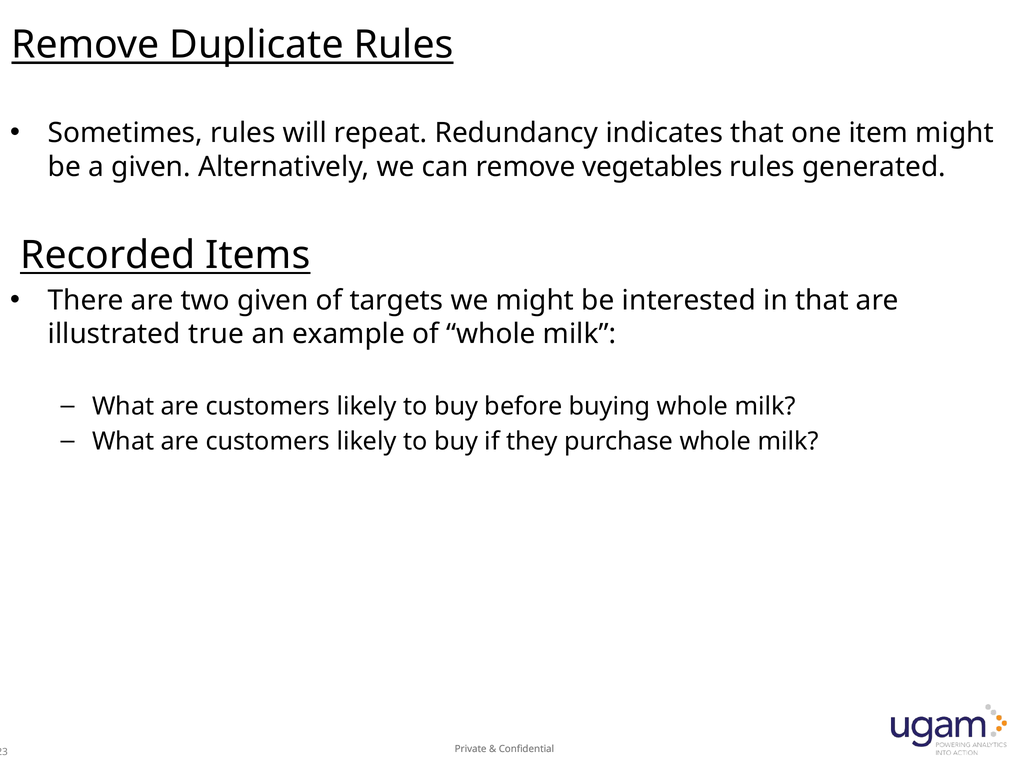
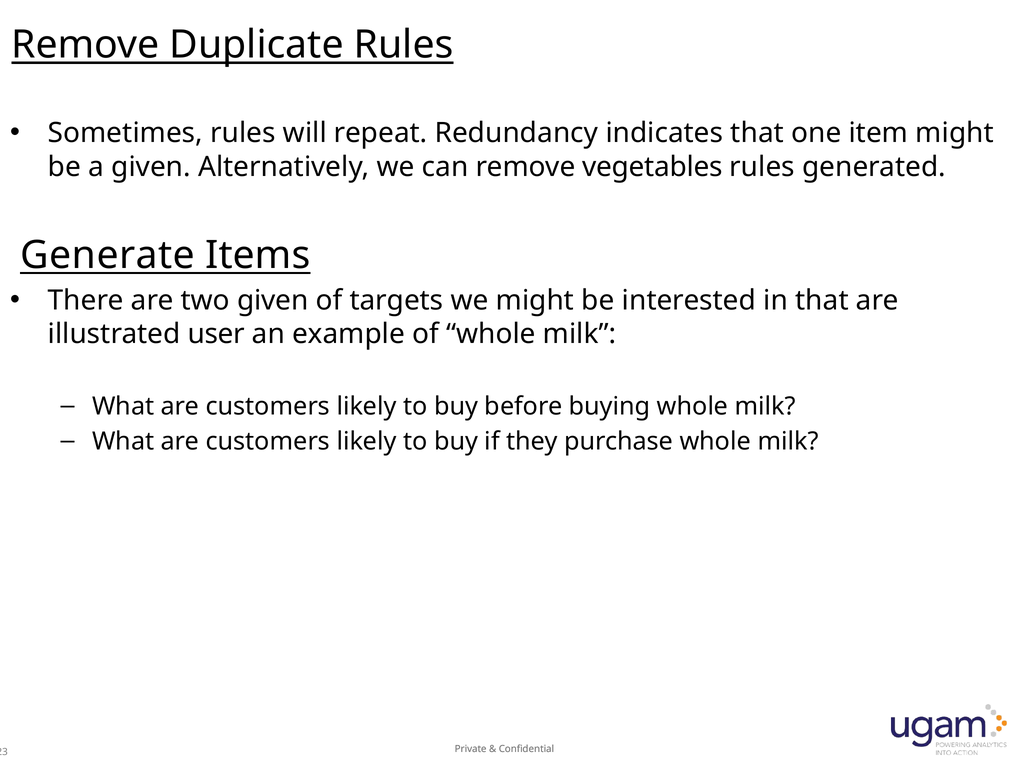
Recorded: Recorded -> Generate
true: true -> user
